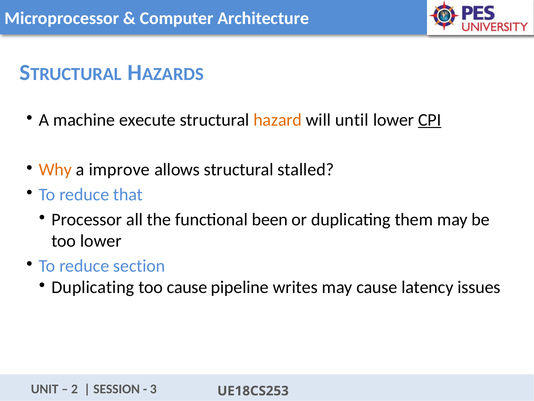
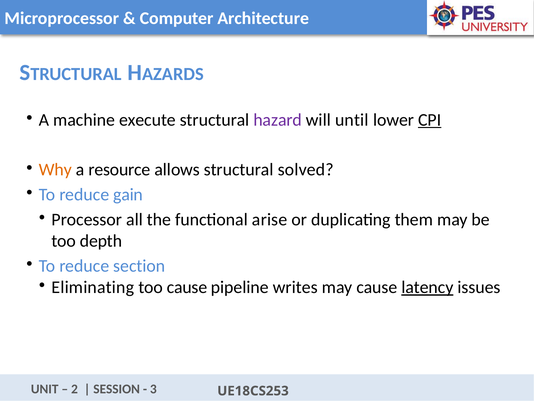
hazard colour: orange -> purple
improve: improve -> resource
stalled: stalled -> solved
that: that -> gain
been: been -> arise
too lower: lower -> depth
Duplicating at (93, 287): Duplicating -> Eliminating
latency underline: none -> present
